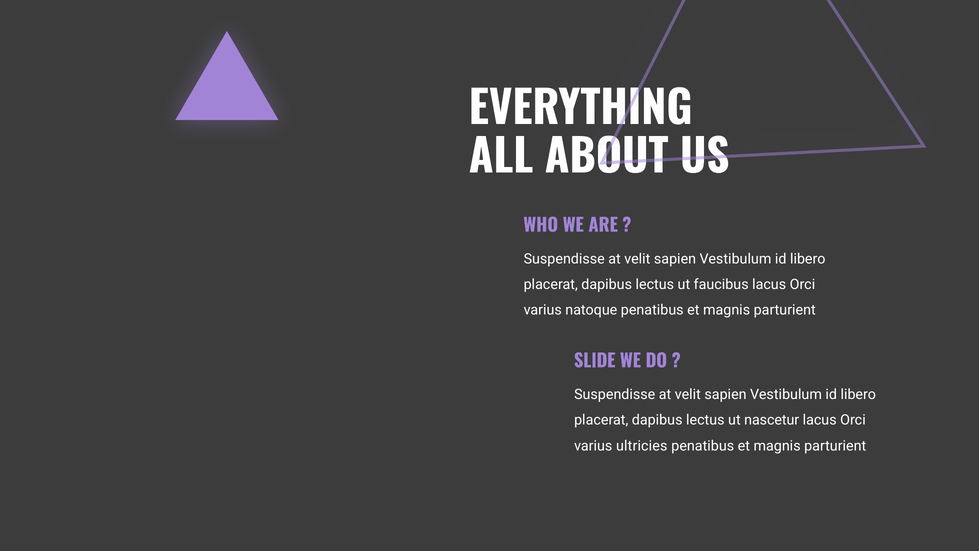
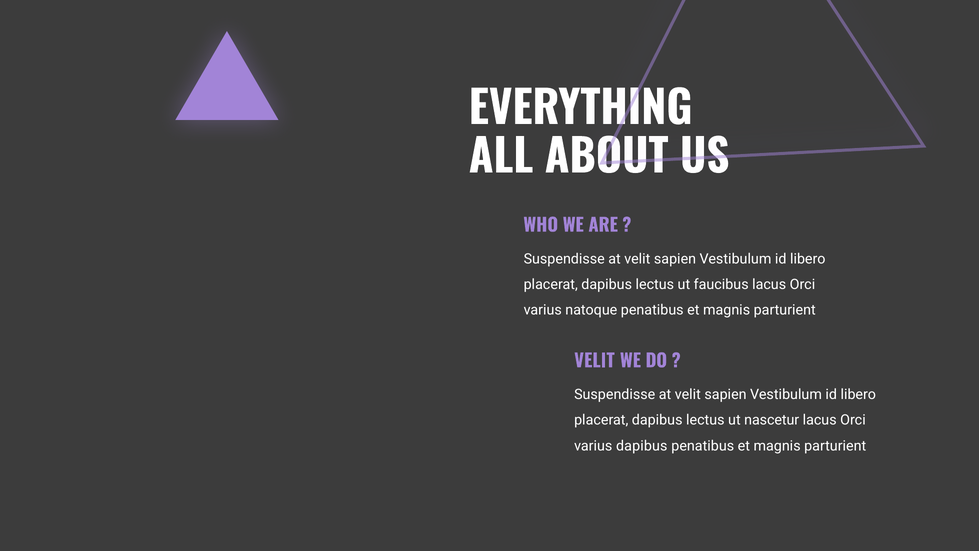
SLIDE at (595, 361): SLIDE -> VELIT
varius ultricies: ultricies -> dapibus
